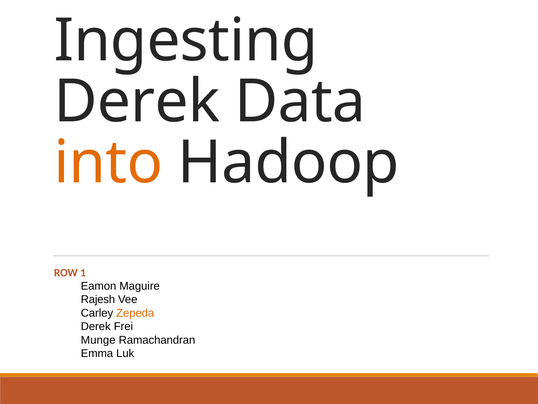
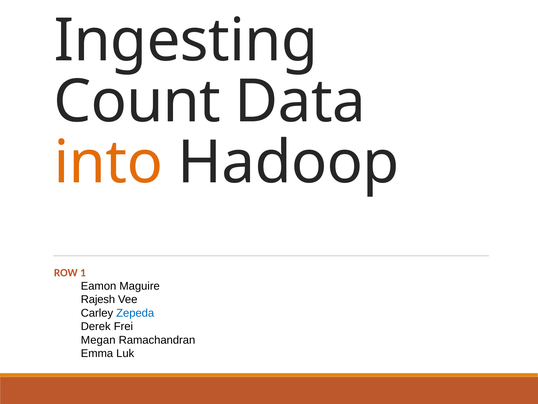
Derek at (137, 102): Derek -> Count
Zepeda colour: orange -> blue
Munge: Munge -> Megan
